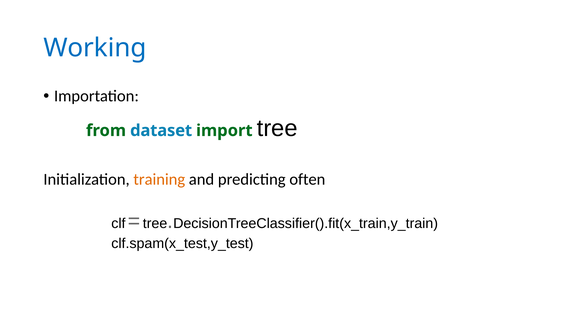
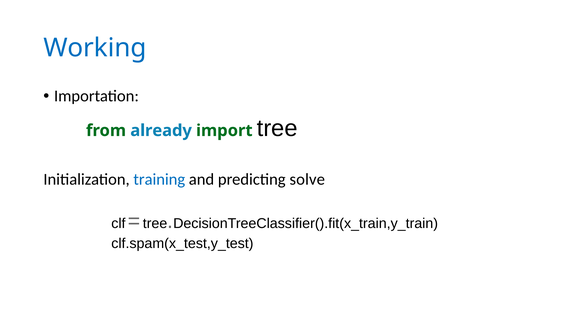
dataset: dataset -> already
training colour: orange -> blue
often: often -> solve
